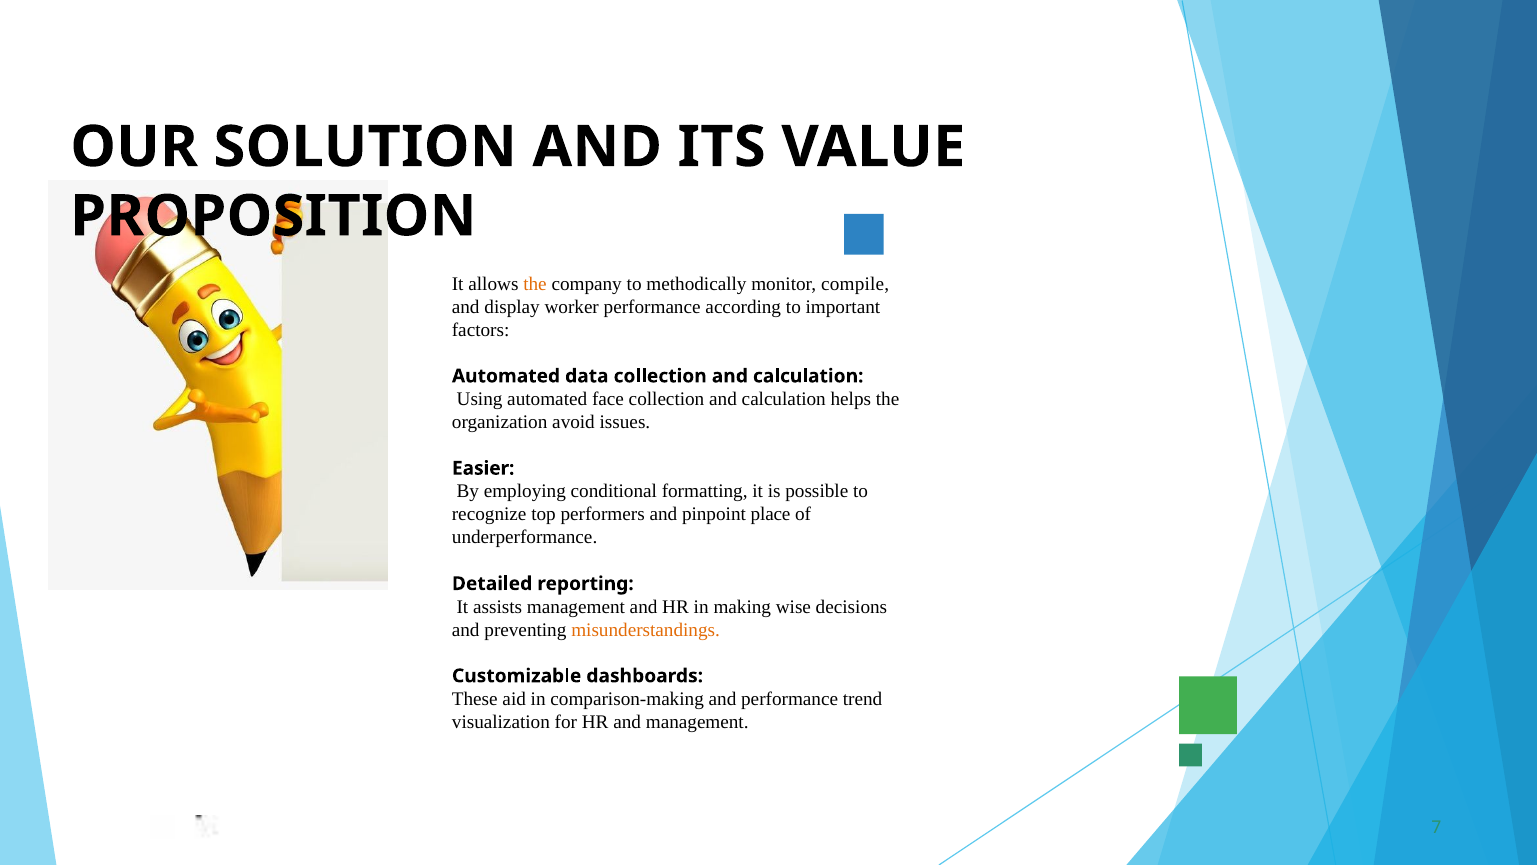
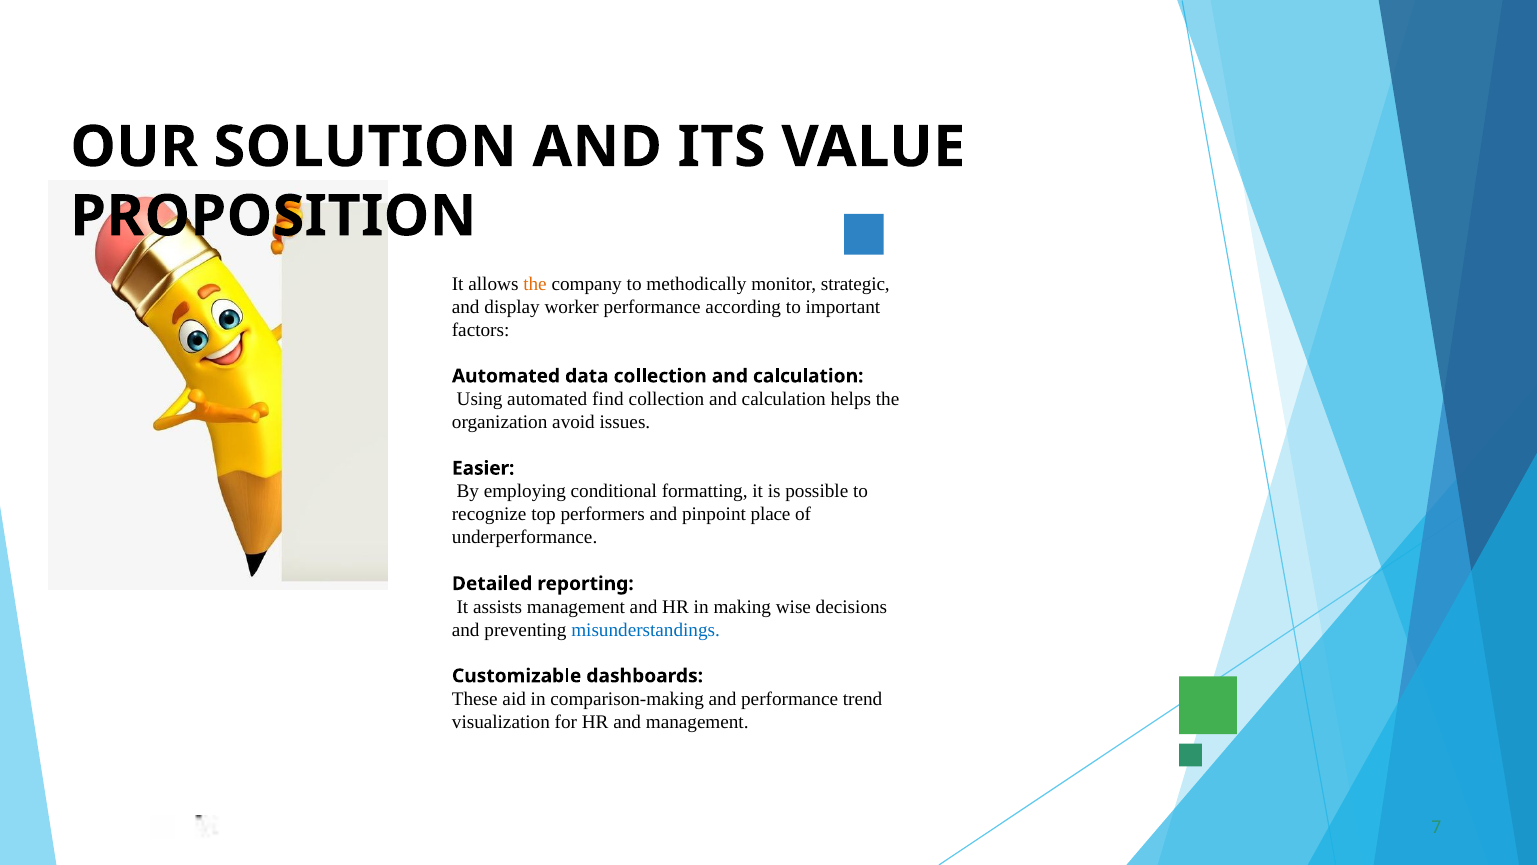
compile: compile -> strategic
face: face -> find
misunderstandings colour: orange -> blue
